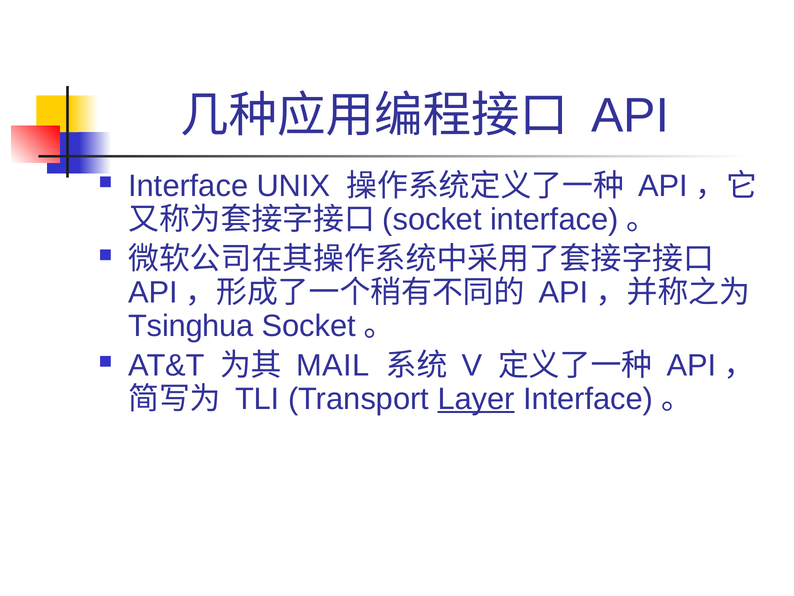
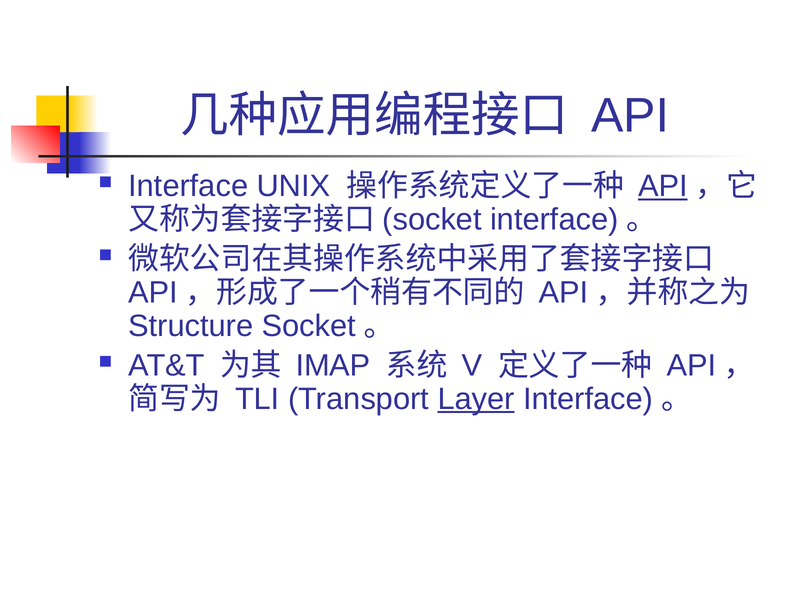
API at (663, 186) underline: none -> present
Tsinghua: Tsinghua -> Structure
MAIL: MAIL -> IMAP
